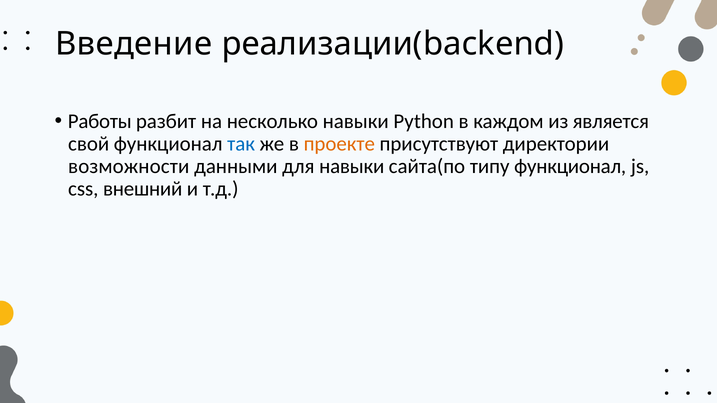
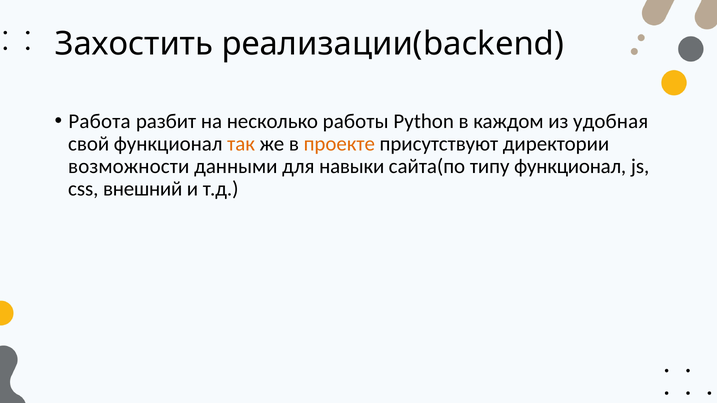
Введение: Введение -> Захостить
Работы: Работы -> Работа
несколько навыки: навыки -> работы
является: является -> удобная
так colour: blue -> orange
